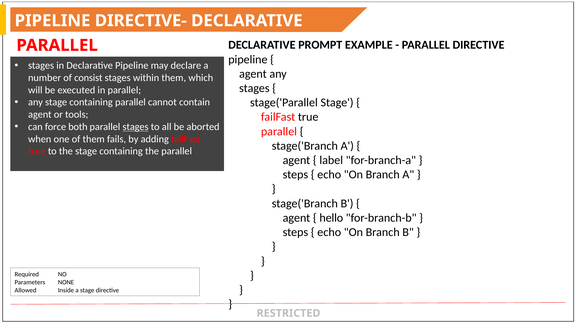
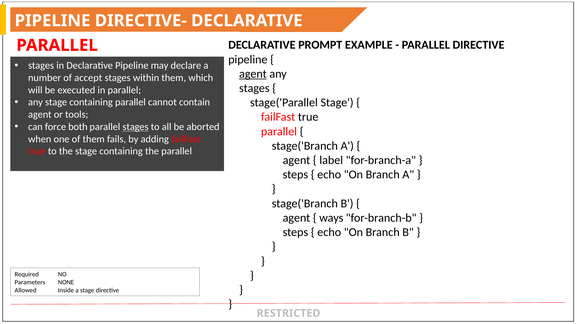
agent at (253, 74) underline: none -> present
consist: consist -> accept
hello: hello -> ways
